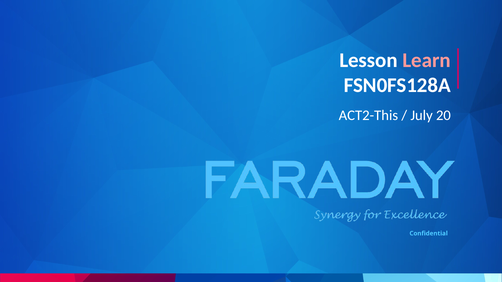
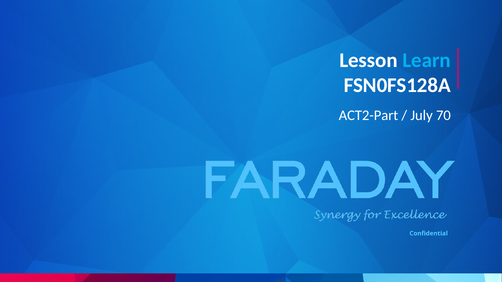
Learn colour: pink -> light blue
ACT2-This: ACT2-This -> ACT2-Part
20: 20 -> 70
